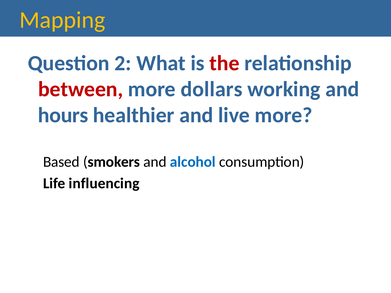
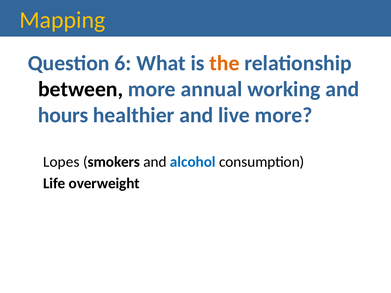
2: 2 -> 6
the colour: red -> orange
between colour: red -> black
dollars: dollars -> annual
Based: Based -> Lopes
influencing: influencing -> overweight
